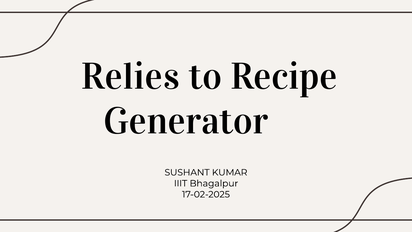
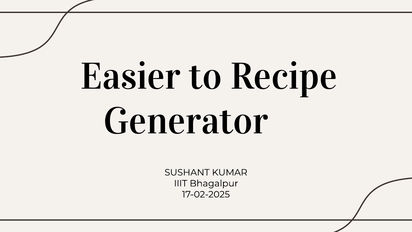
Relies: Relies -> Easier
